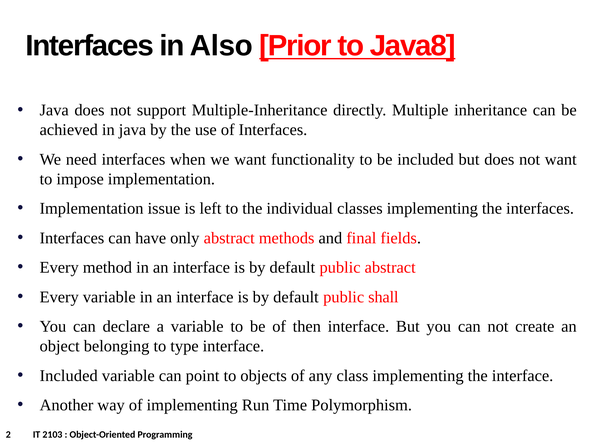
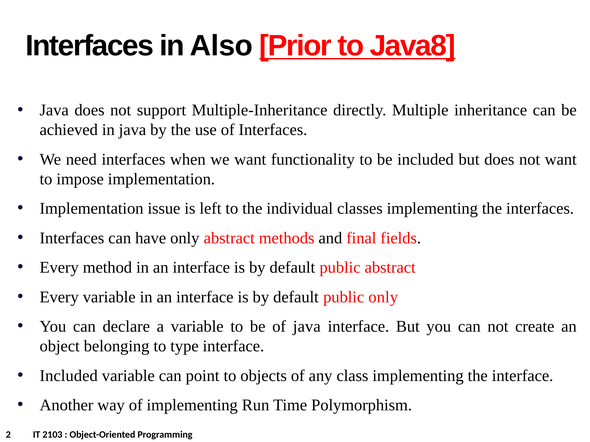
public shall: shall -> only
of then: then -> java
